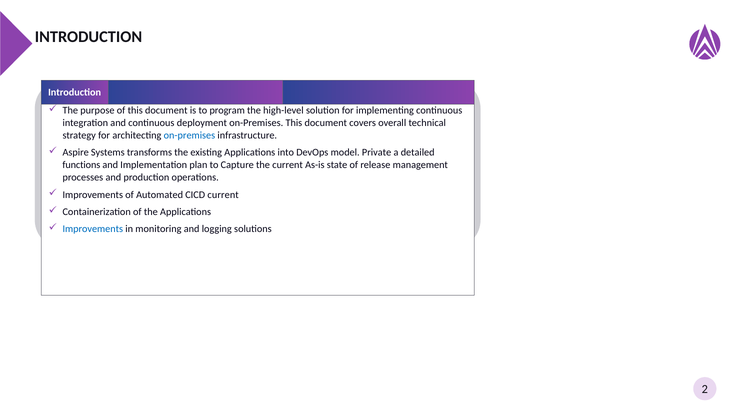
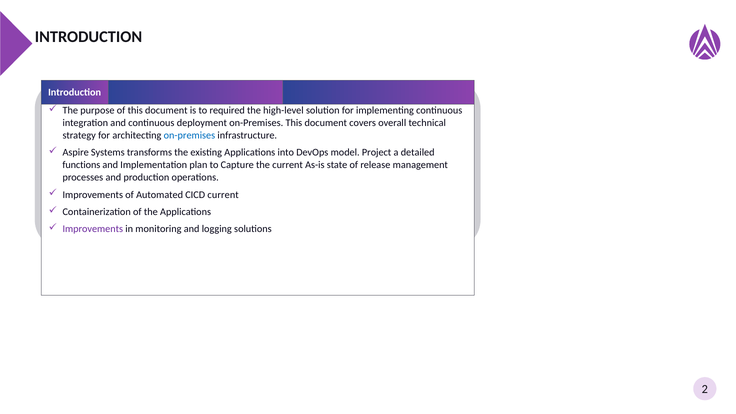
program: program -> required
Private: Private -> Project
Improvements at (93, 229) colour: blue -> purple
